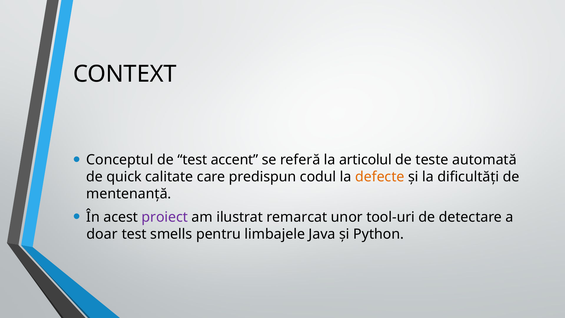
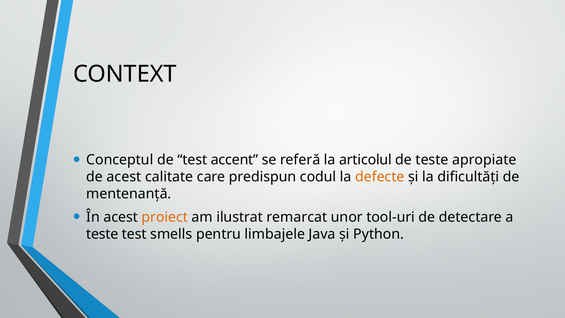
automată: automată -> apropiate
de quick: quick -> acest
proiect colour: purple -> orange
doar at (102, 234): doar -> teste
